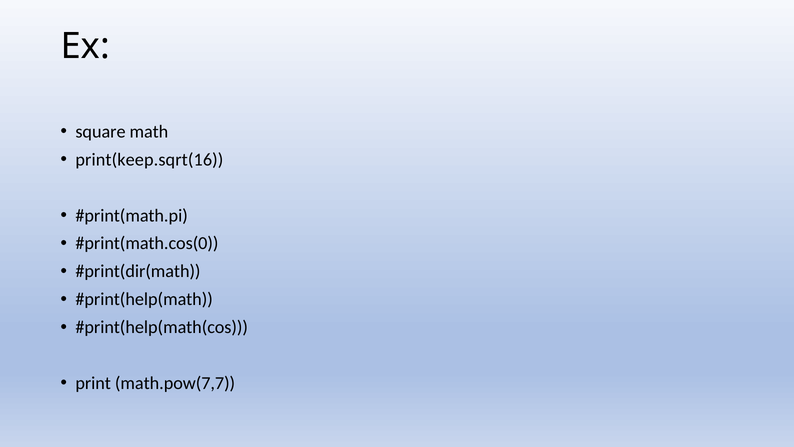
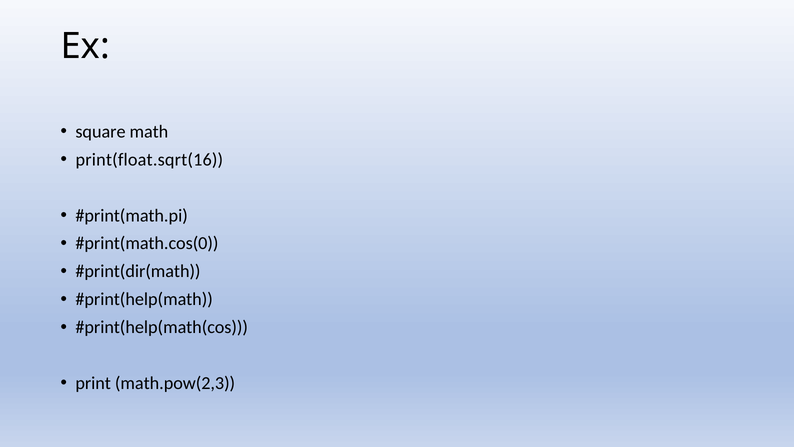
print(keep.sqrt(16: print(keep.sqrt(16 -> print(float.sqrt(16
math.pow(7,7: math.pow(7,7 -> math.pow(2,3
